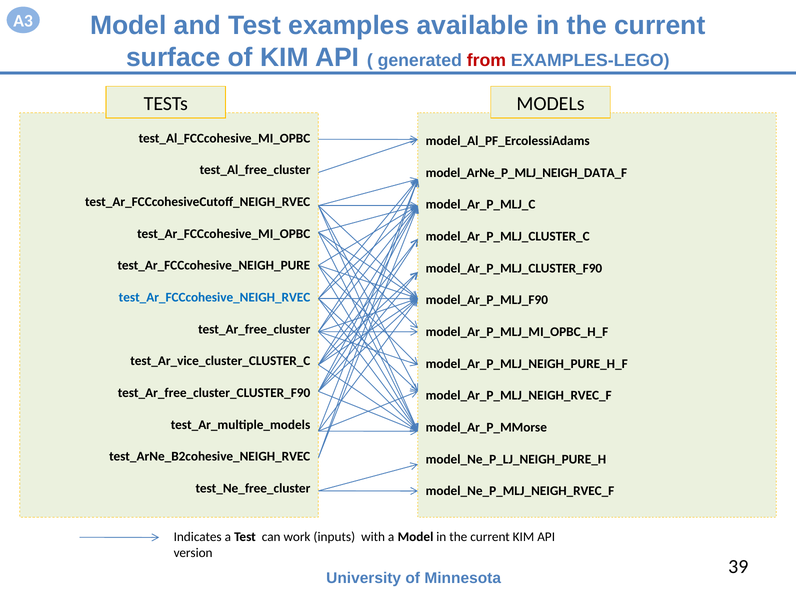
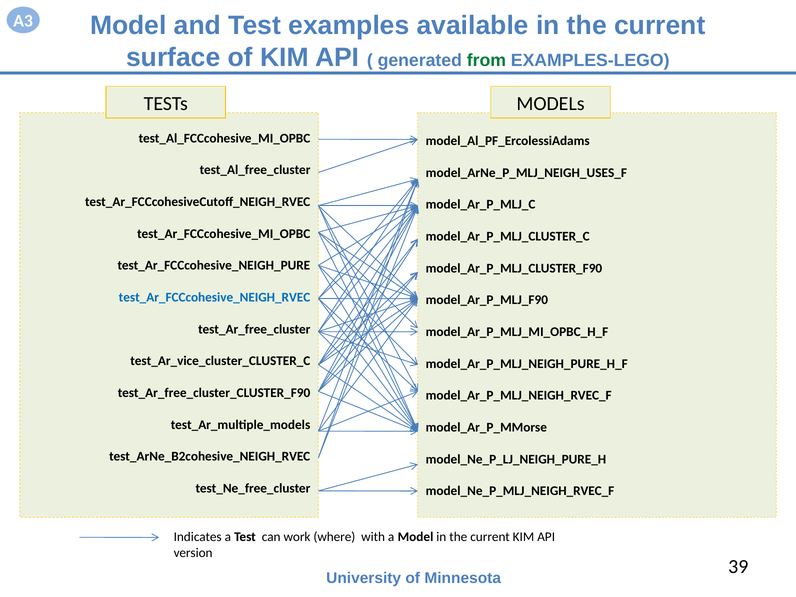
from colour: red -> green
model_ArNe_P_MLJ_NEIGH_DATA_F: model_ArNe_P_MLJ_NEIGH_DATA_F -> model_ArNe_P_MLJ_NEIGH_USES_F
inputs: inputs -> where
